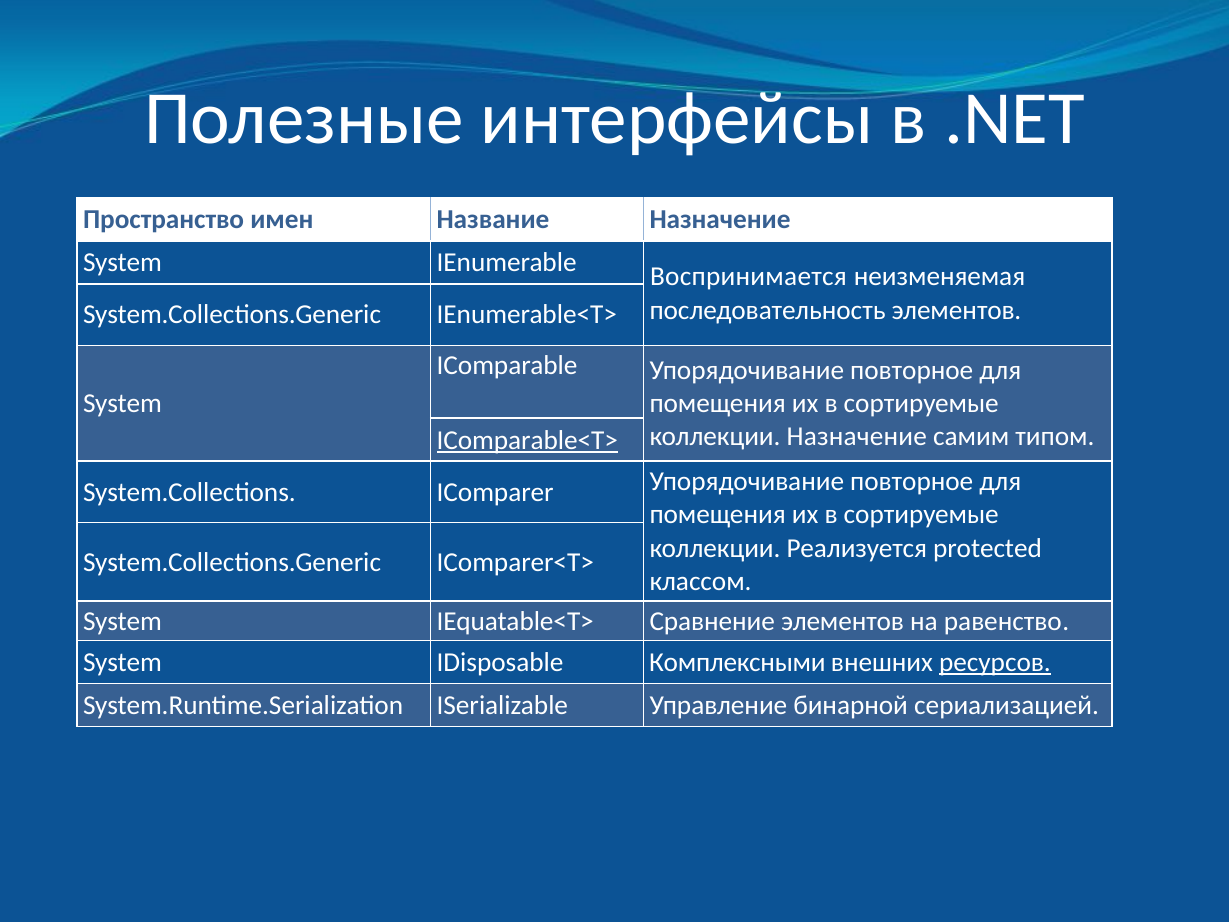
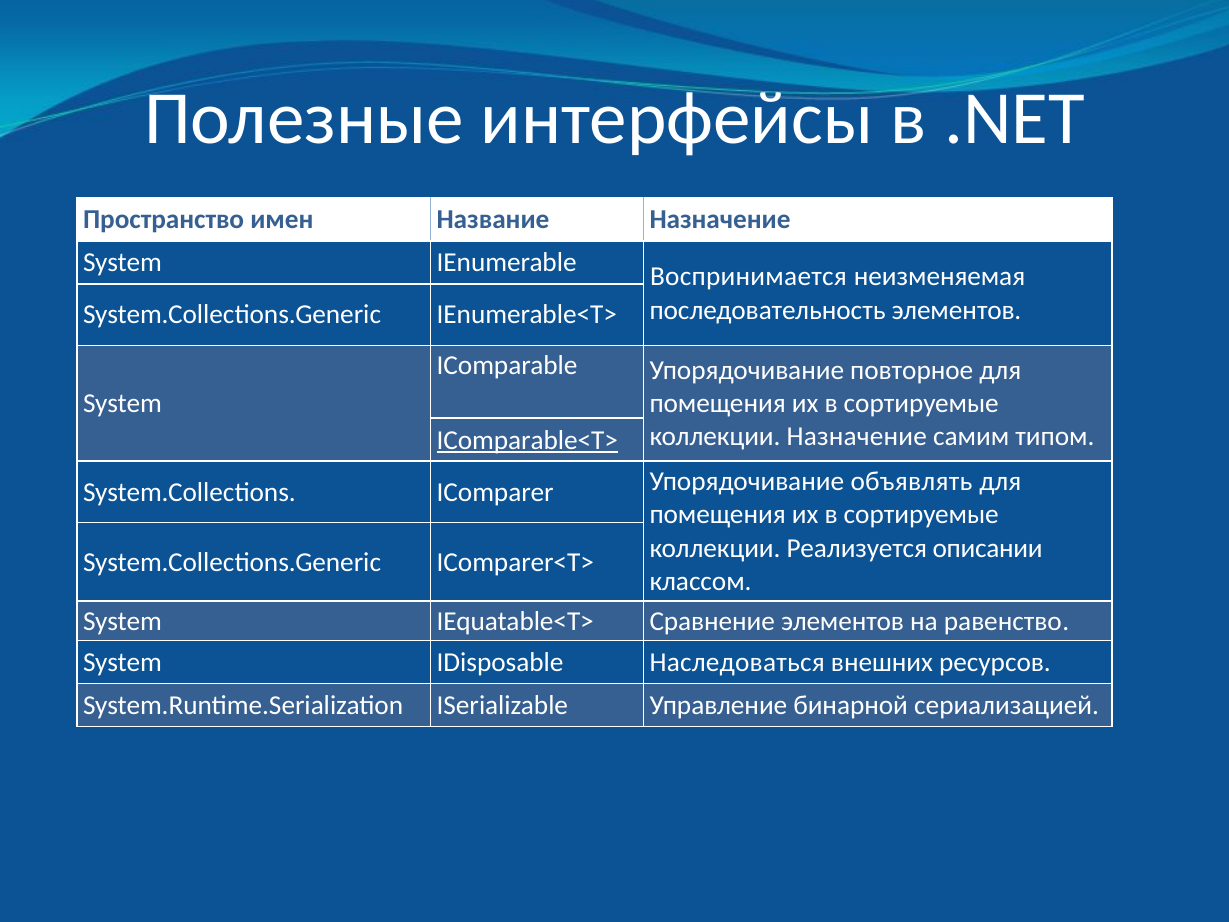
IComparer Упорядочивание повторное: повторное -> объявлять
protected: protected -> описании
Комплексными: Комплексными -> Наследоваться
ресурсов underline: present -> none
